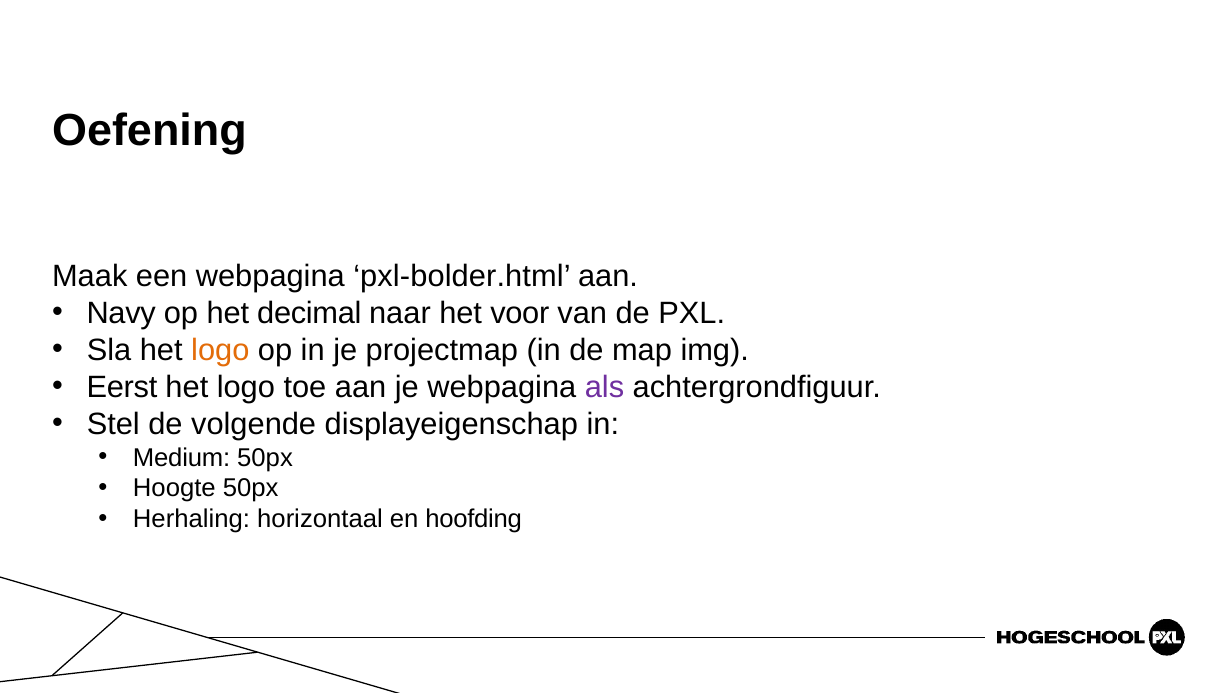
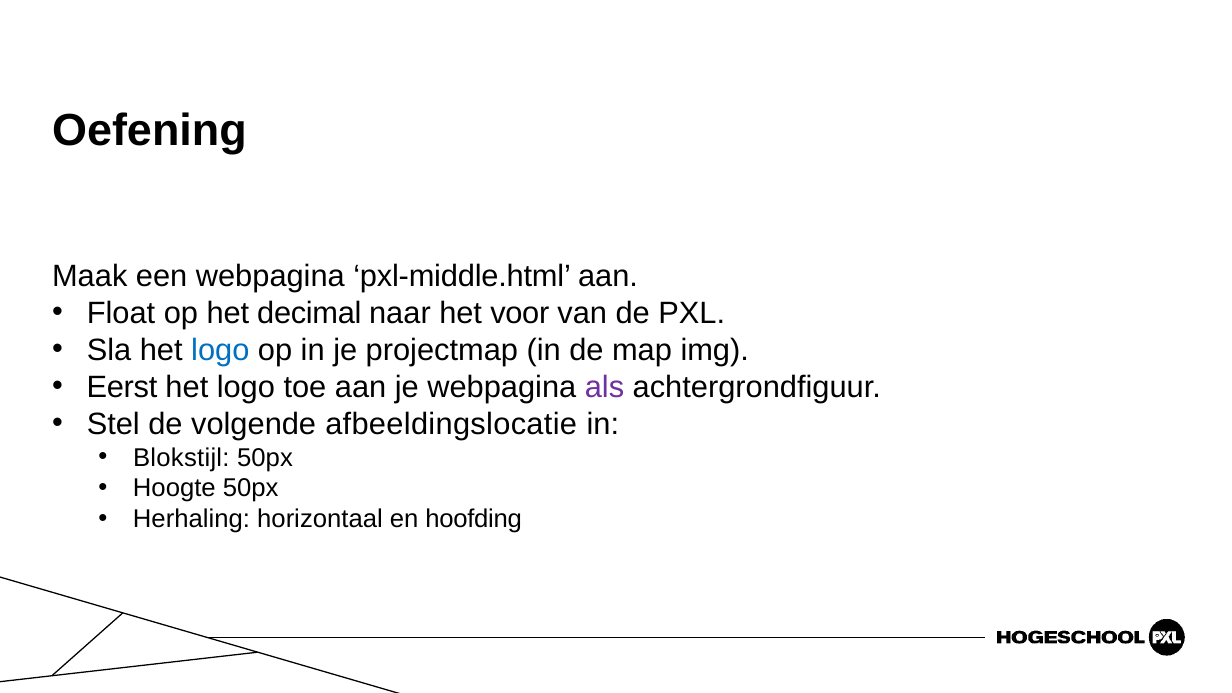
pxl-bolder.html: pxl-bolder.html -> pxl-middle.html
Navy: Navy -> Float
logo at (220, 350) colour: orange -> blue
displayeigenschap: displayeigenschap -> afbeeldingslocatie
Medium: Medium -> Blokstijl
